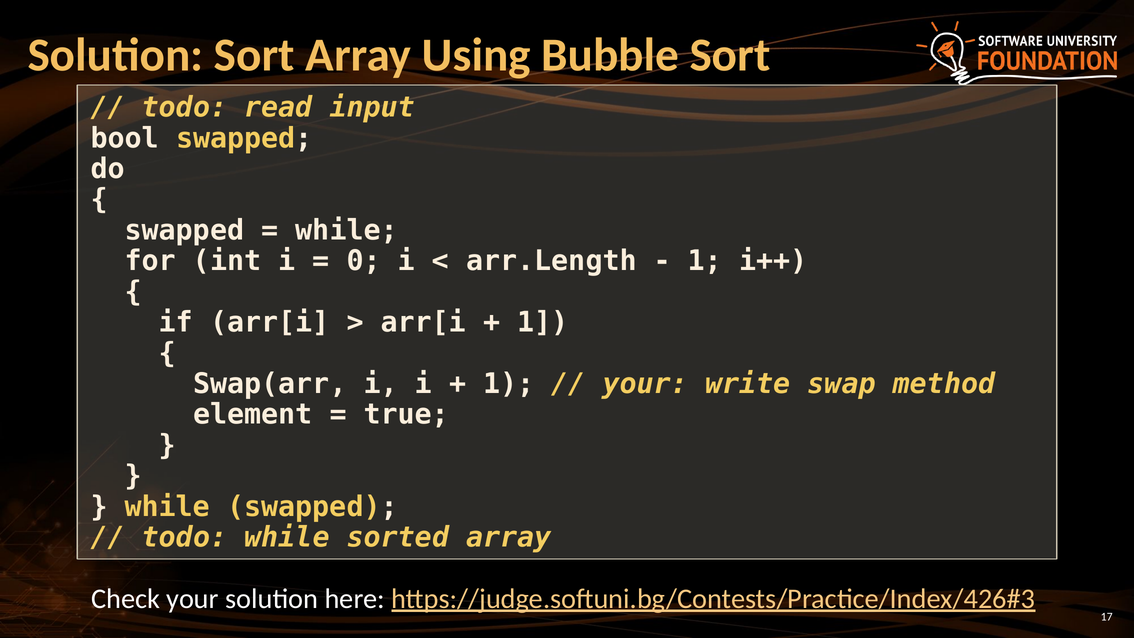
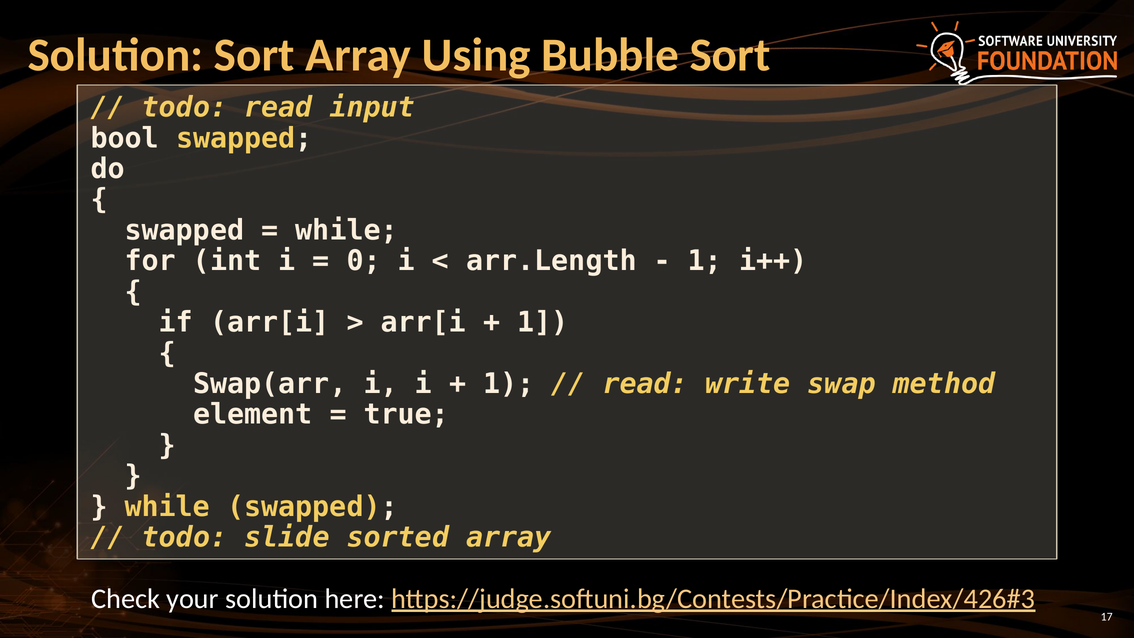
your at (645, 384): your -> read
todo while: while -> slide
